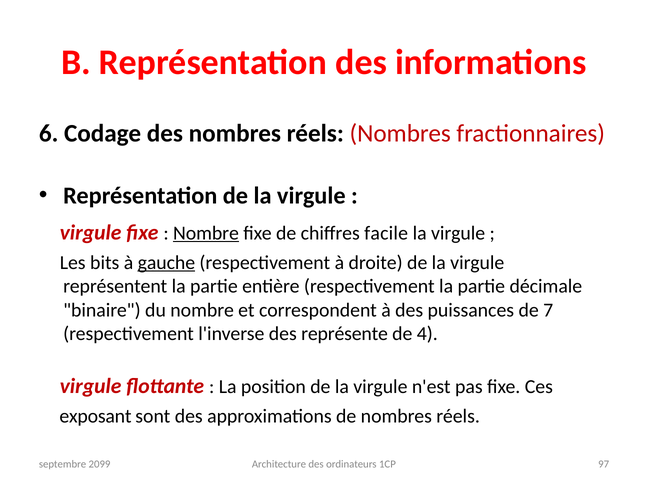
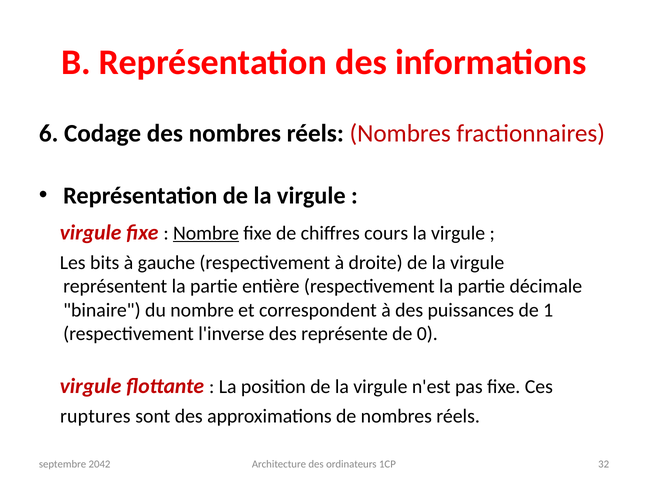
facile: facile -> cours
gauche underline: present -> none
7: 7 -> 1
4: 4 -> 0
exposant: exposant -> ruptures
97: 97 -> 32
2099: 2099 -> 2042
